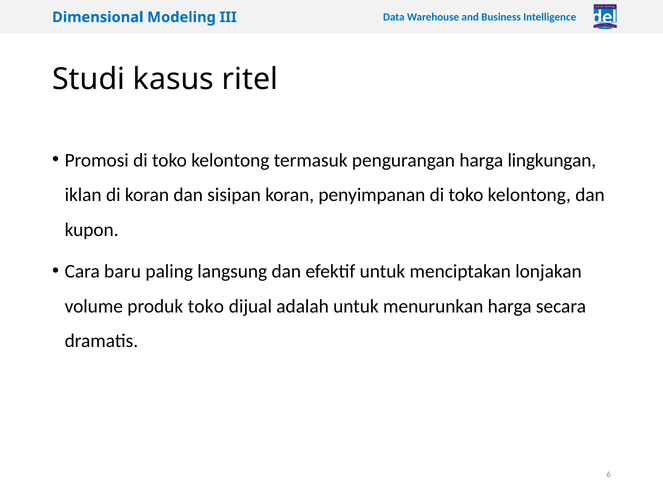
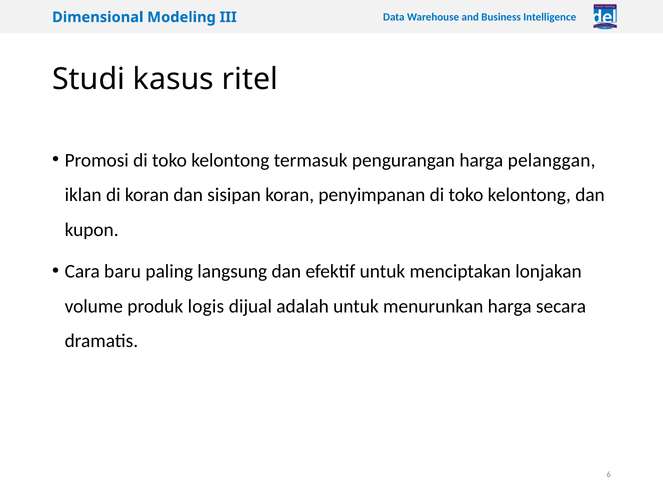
lingkungan: lingkungan -> pelanggan
produk toko: toko -> logis
